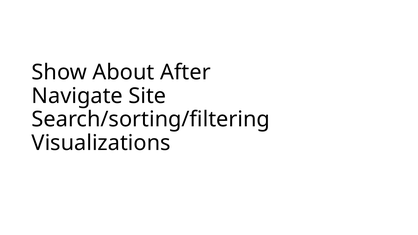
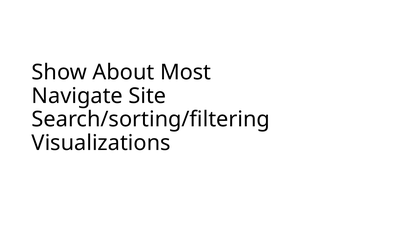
After: After -> Most
